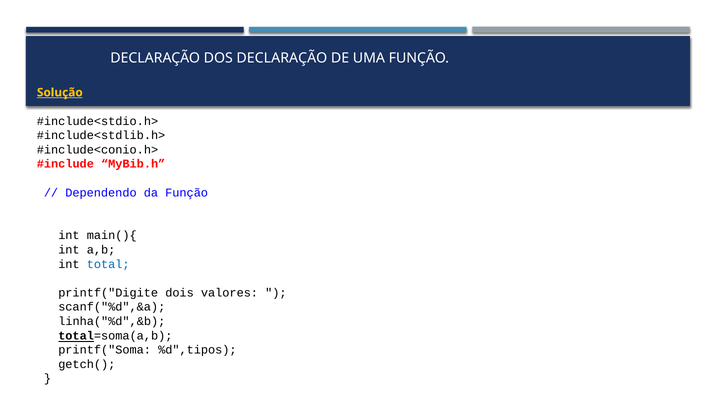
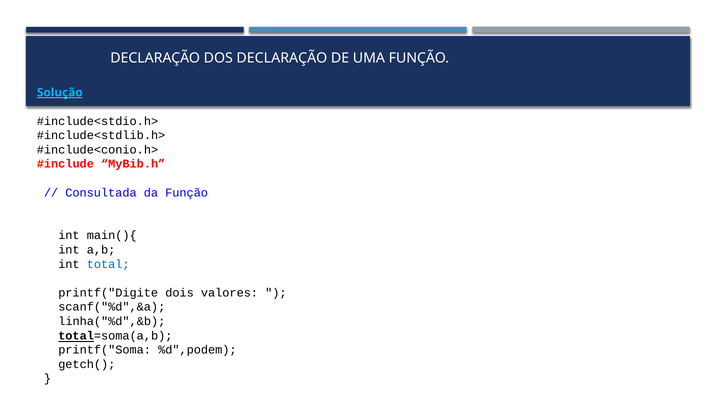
Solução colour: yellow -> light blue
Dependendo: Dependendo -> Consultada
%d",tipos: %d",tipos -> %d",podem
